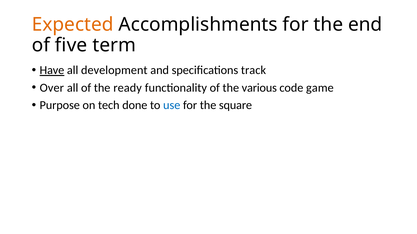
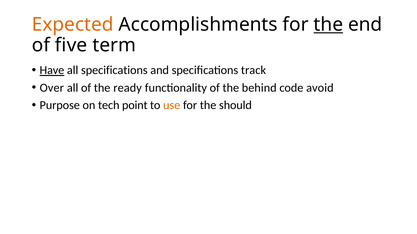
the at (328, 25) underline: none -> present
all development: development -> specifications
various: various -> behind
game: game -> avoid
done: done -> point
use colour: blue -> orange
square: square -> should
